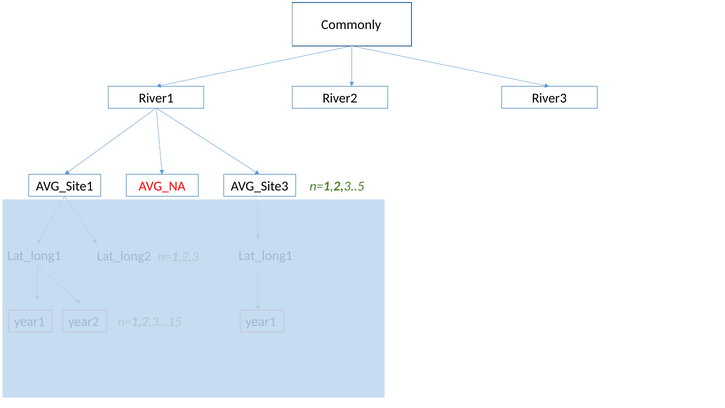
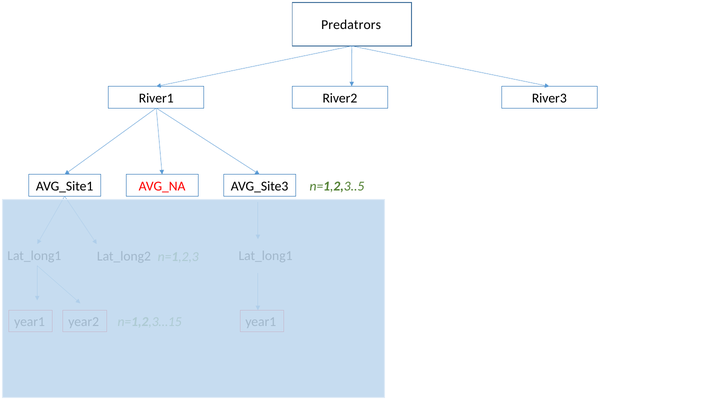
Commonly: Commonly -> Predatrors
